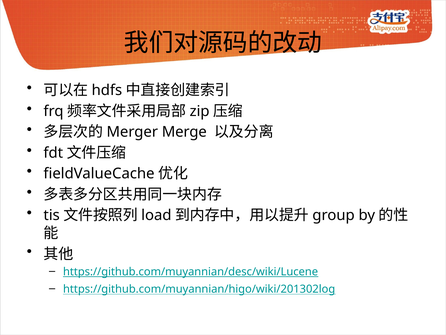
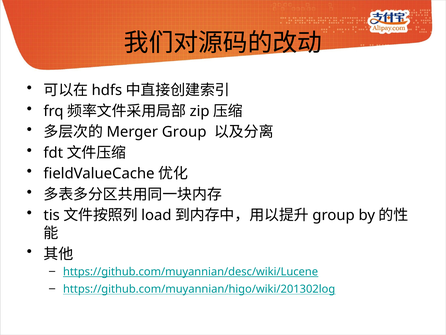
Merge at (184, 132): Merge -> Group
